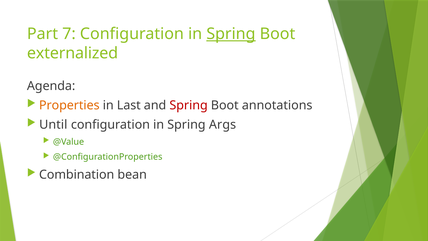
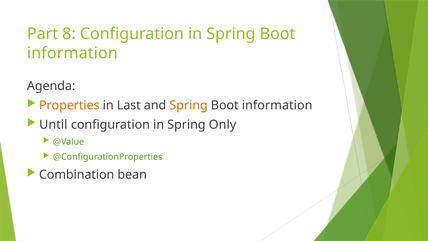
7: 7 -> 8
Spring at (231, 34) underline: present -> none
externalized at (73, 53): externalized -> information
Spring at (189, 105) colour: red -> orange
annotations at (277, 105): annotations -> information
Args: Args -> Only
